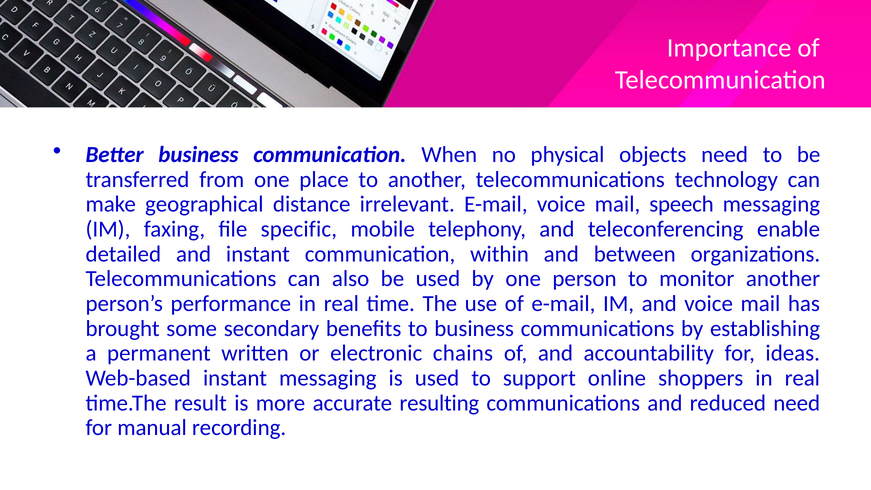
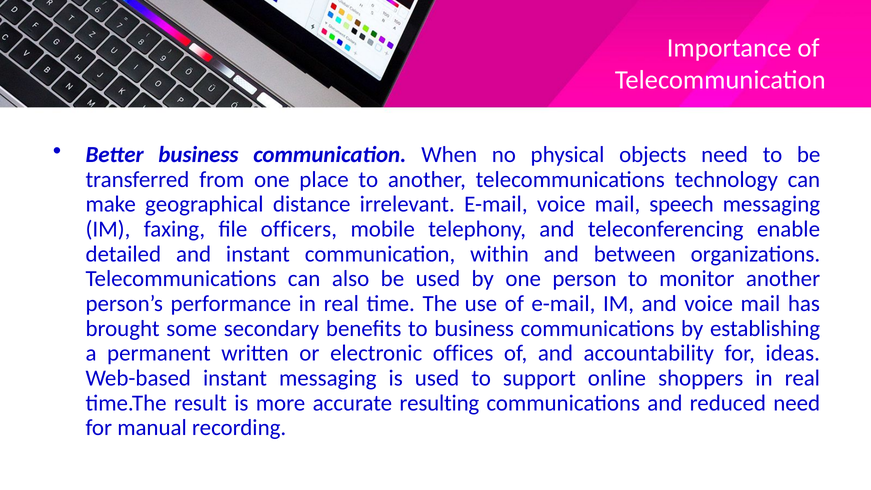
specific: specific -> officers
chains: chains -> offices
